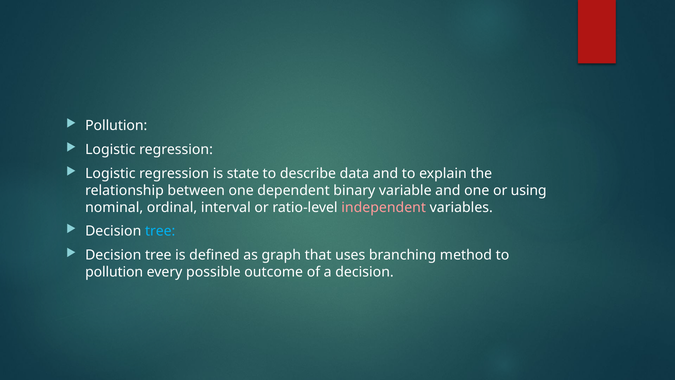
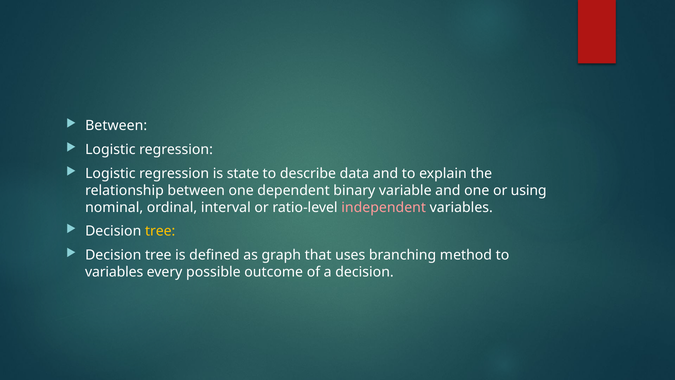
Pollution at (116, 126): Pollution -> Between
tree at (160, 231) colour: light blue -> yellow
pollution at (114, 272): pollution -> variables
